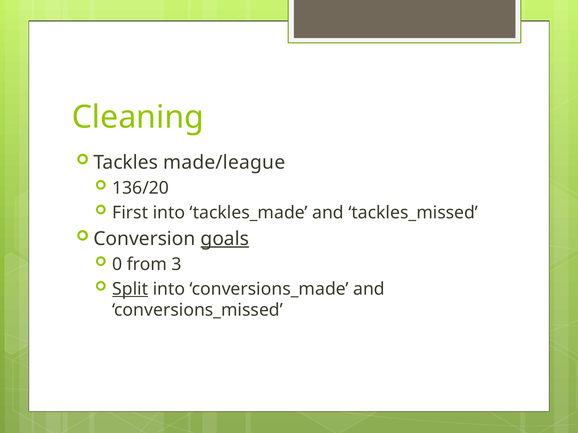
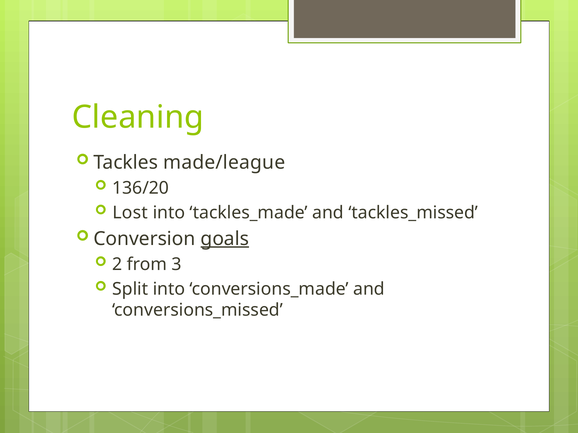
First: First -> Lost
0: 0 -> 2
Split underline: present -> none
